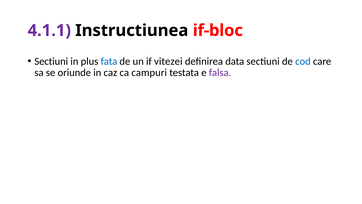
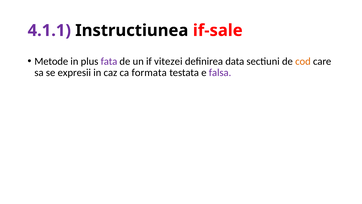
if-bloc: if-bloc -> if-sale
Sectiuni at (51, 61): Sectiuni -> Metode
fata colour: blue -> purple
cod colour: blue -> orange
oriunde: oriunde -> expresii
campuri: campuri -> formata
